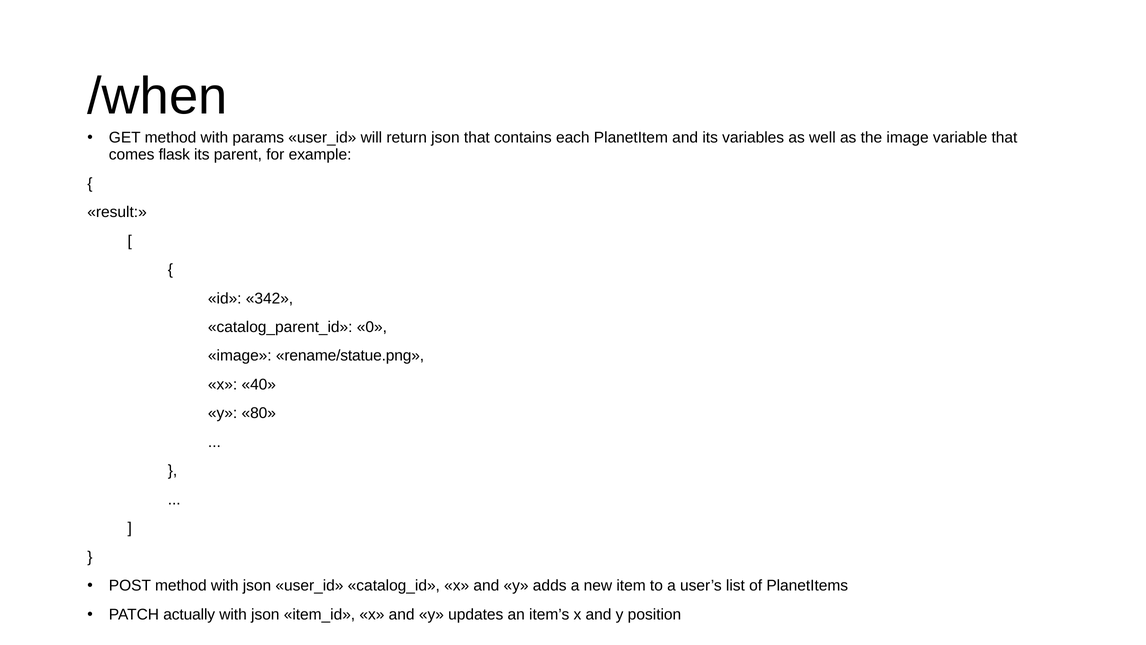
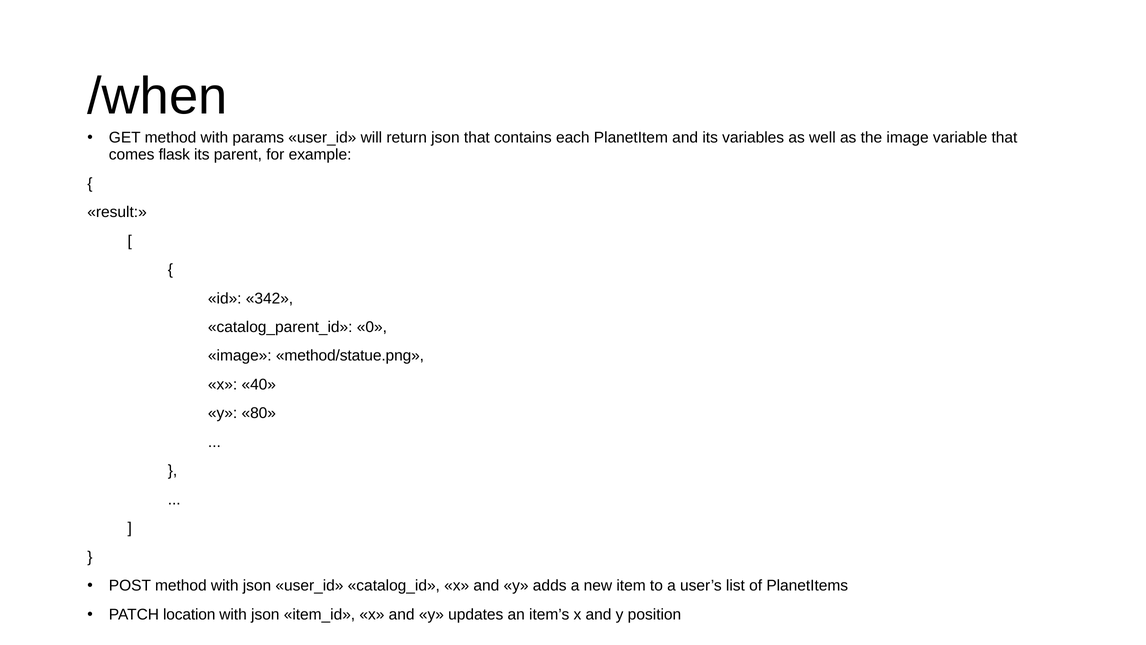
rename/statue.png: rename/statue.png -> method/statue.png
actually: actually -> location
